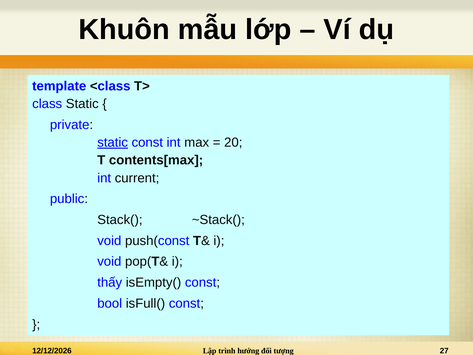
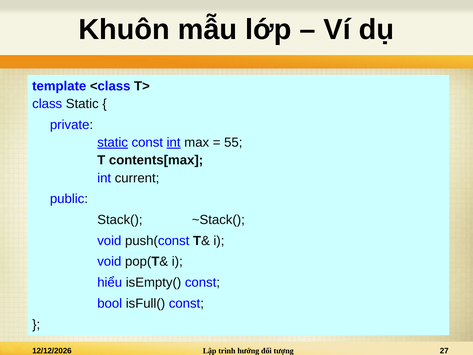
int at (174, 142) underline: none -> present
20: 20 -> 55
thấy: thấy -> hiểu
